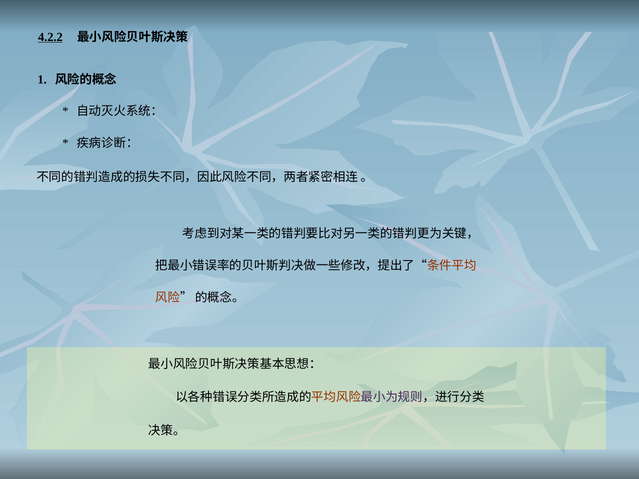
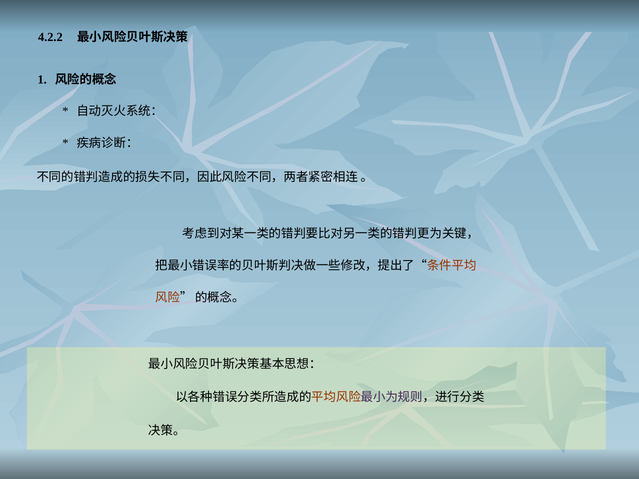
4.2.2 underline: present -> none
